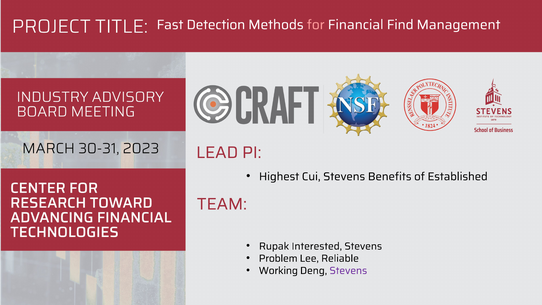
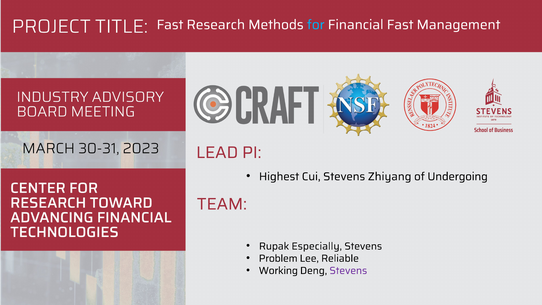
Detection: Detection -> Research
for colour: pink -> light blue
Financial Find: Find -> Fast
Benefits: Benefits -> Zhiyang
Established: Established -> Undergoing
Interested: Interested -> Especially
